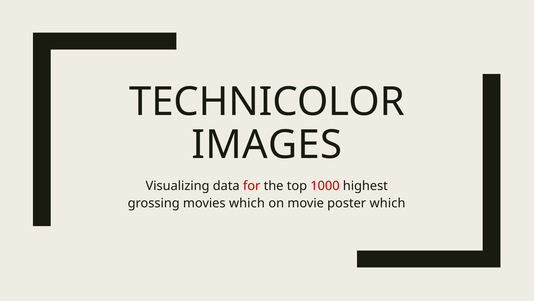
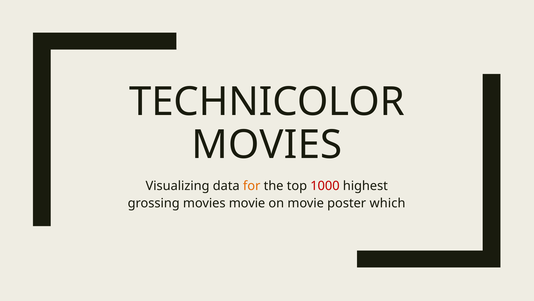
IMAGES at (267, 145): IMAGES -> MOVIES
for colour: red -> orange
movies which: which -> movie
